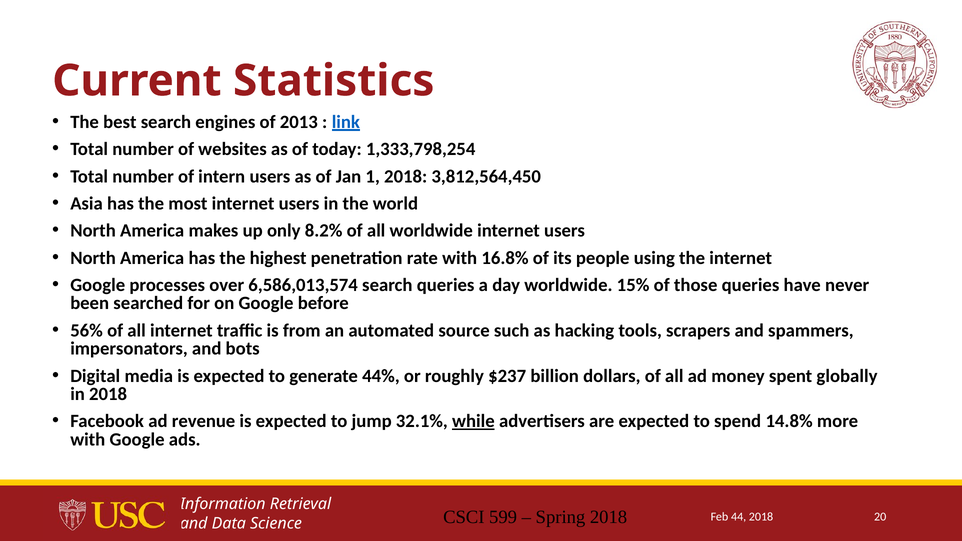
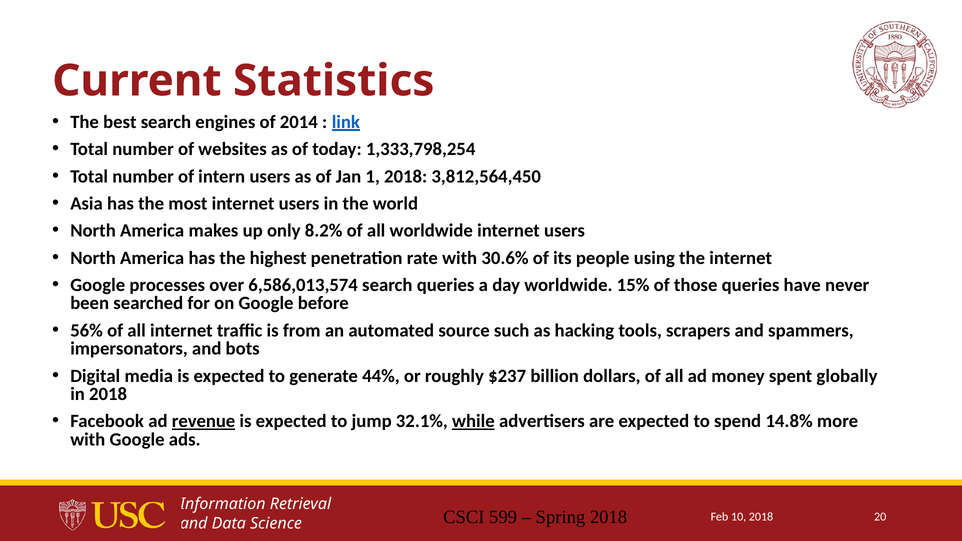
2013: 2013 -> 2014
16.8%: 16.8% -> 30.6%
revenue underline: none -> present
44: 44 -> 10
